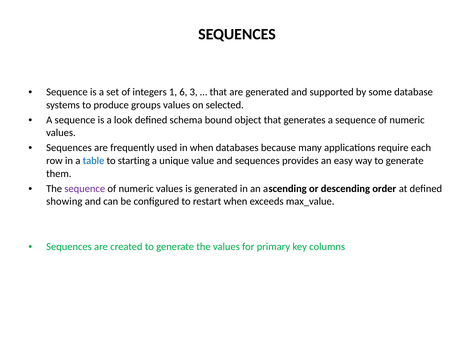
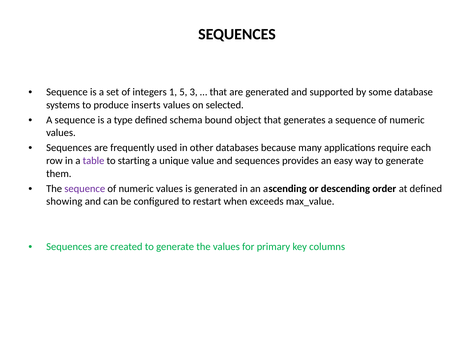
6: 6 -> 5
groups: groups -> inserts
look: look -> type
in when: when -> other
table colour: blue -> purple
